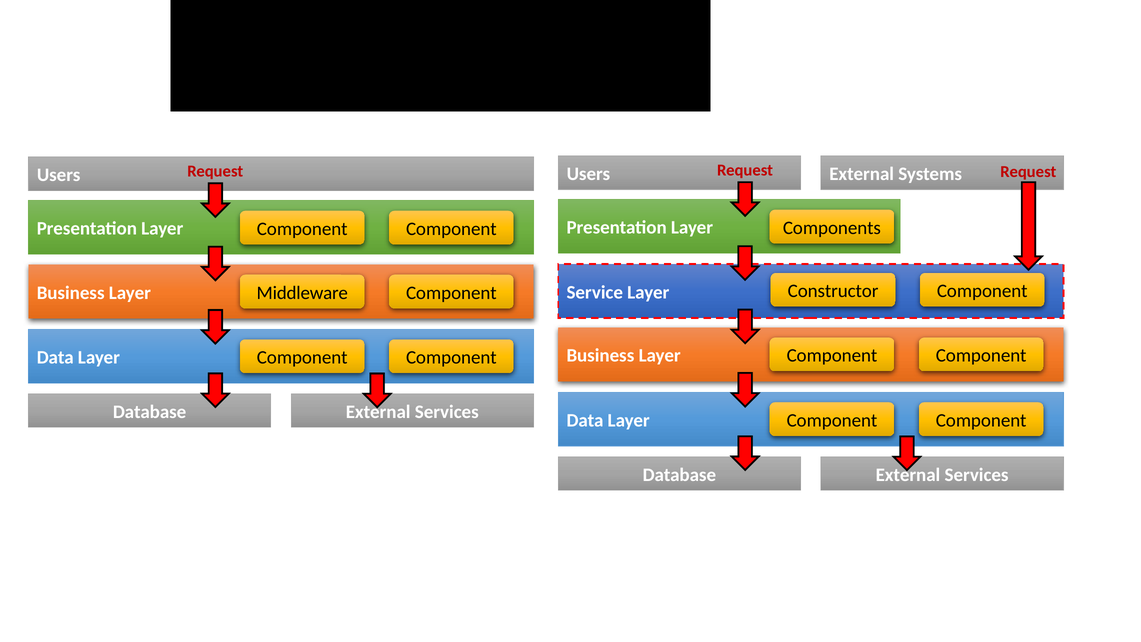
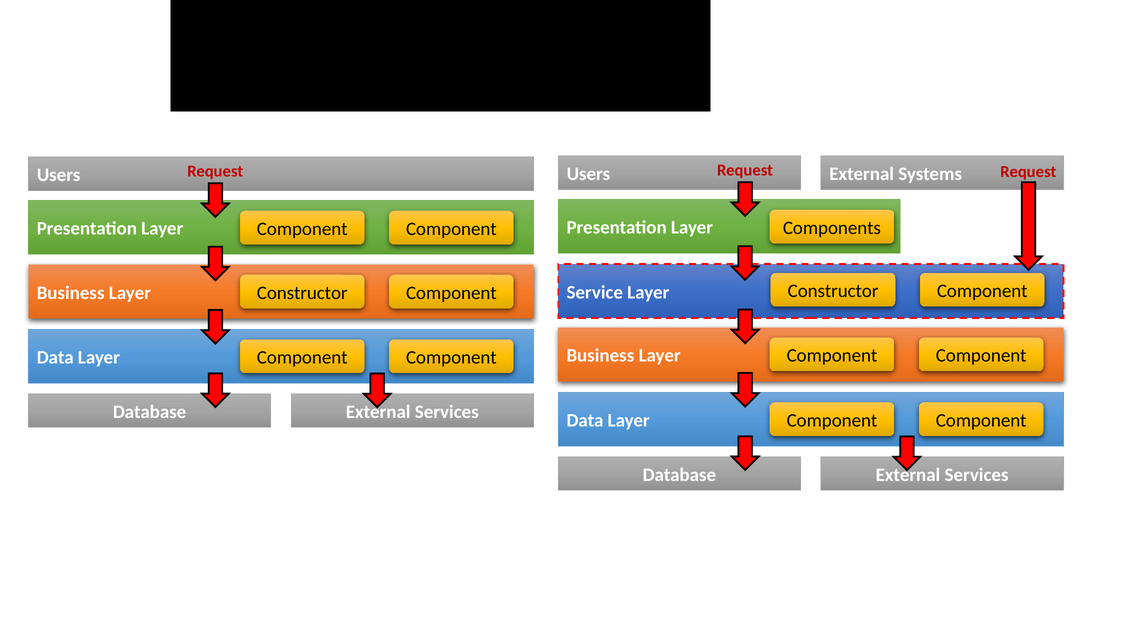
Middleware at (302, 293): Middleware -> Constructor
